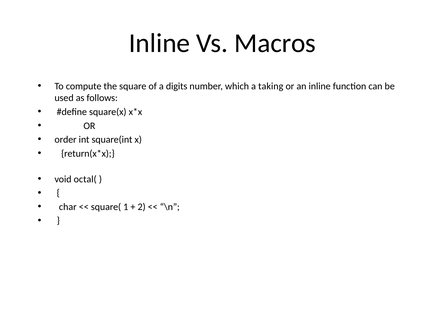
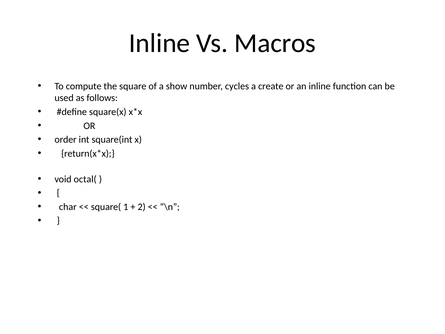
digits: digits -> show
which: which -> cycles
taking: taking -> create
